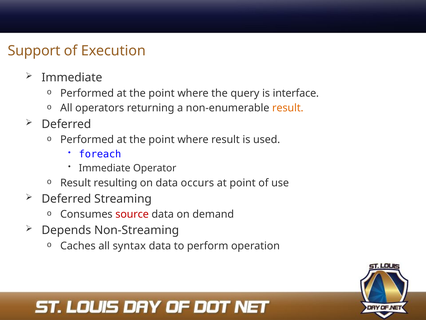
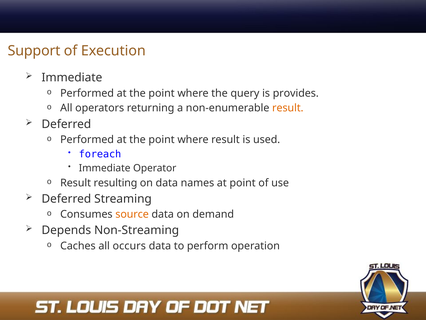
interface: interface -> provides
occurs: occurs -> names
source colour: red -> orange
syntax: syntax -> occurs
